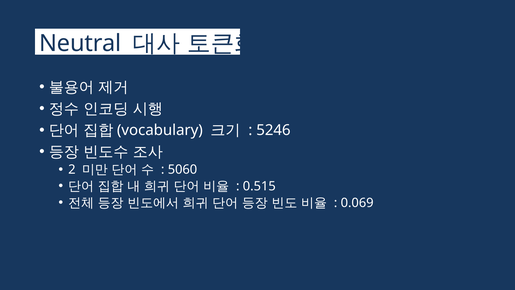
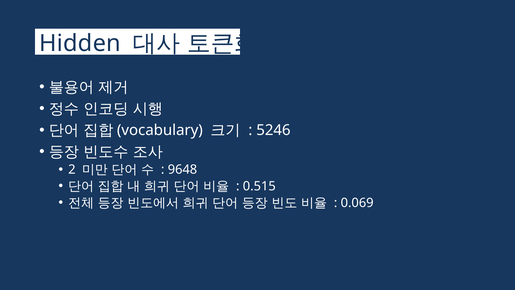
Neutral: Neutral -> Hidden
5060: 5060 -> 9648
